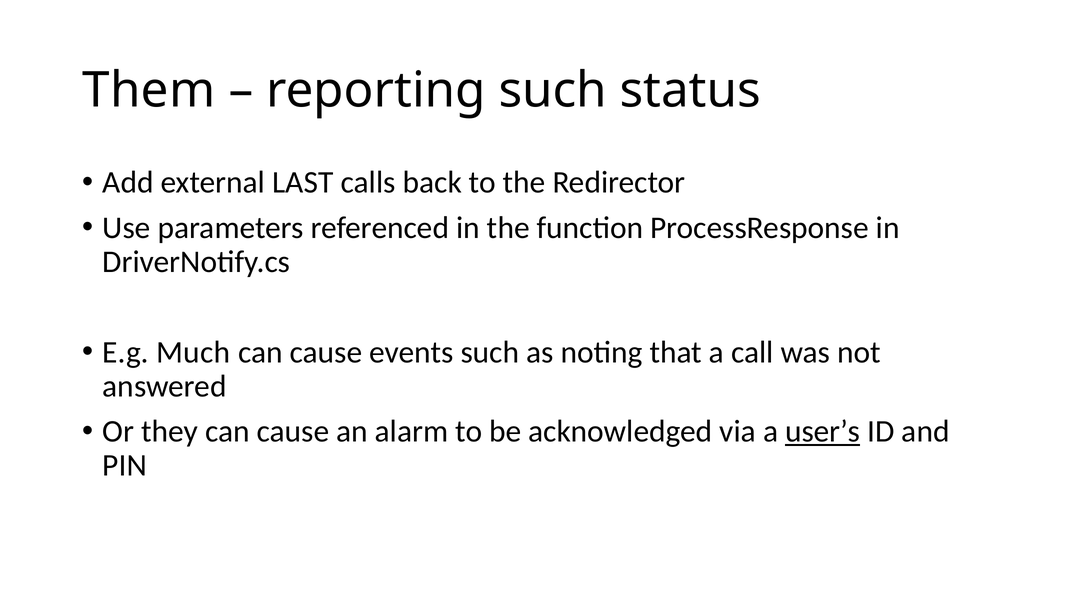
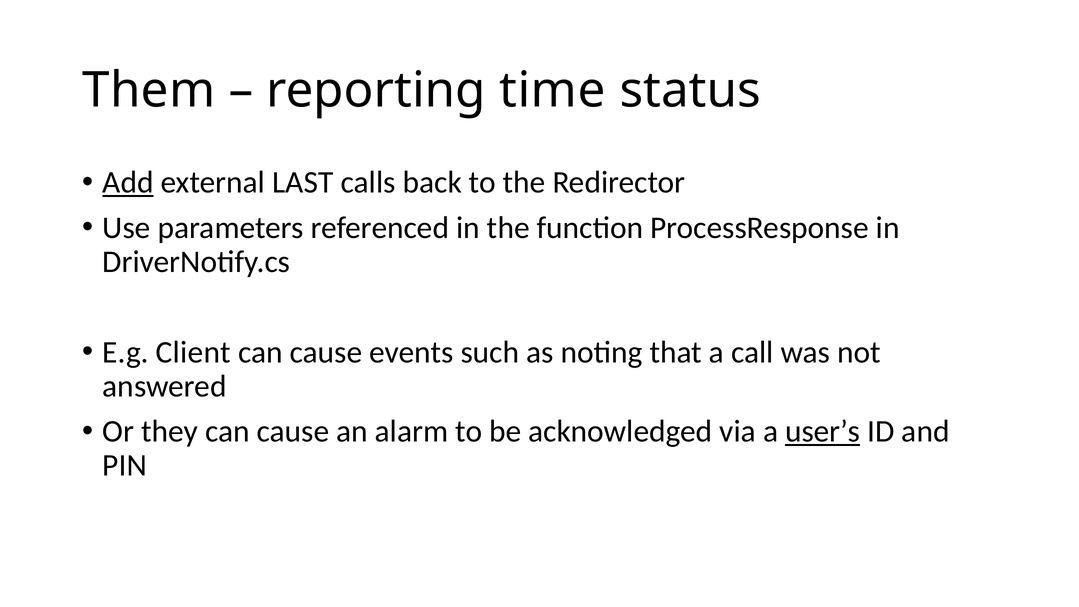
reporting such: such -> time
Add underline: none -> present
Much: Much -> Client
